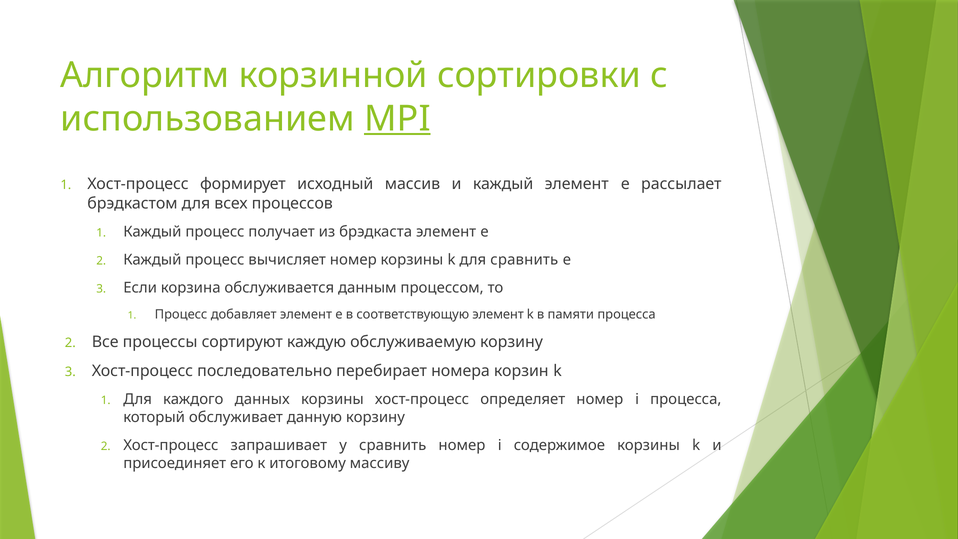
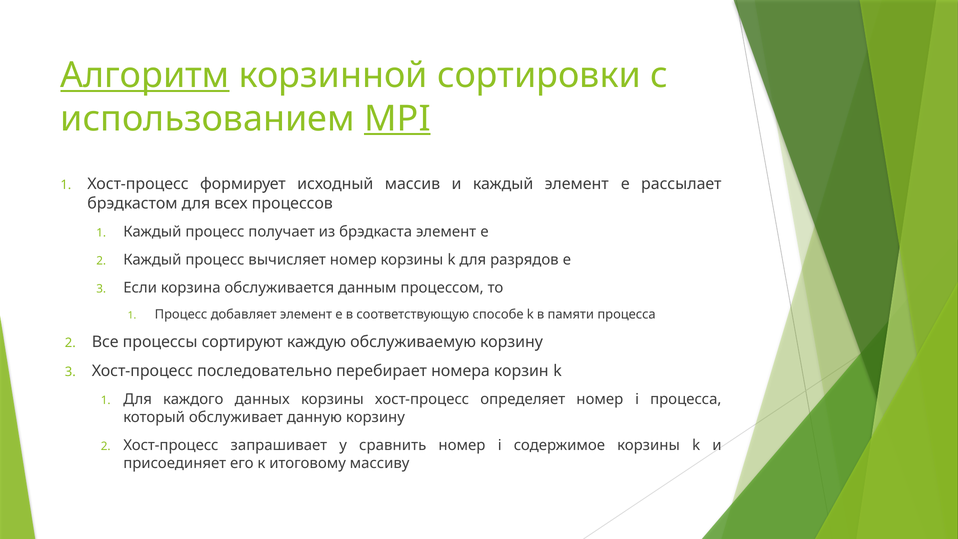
Алгоритм underline: none -> present
для сравнить: сравнить -> разрядов
соответствующую элемент: элемент -> способе
